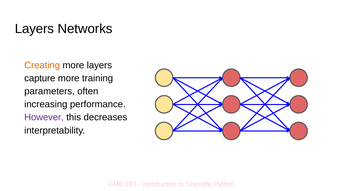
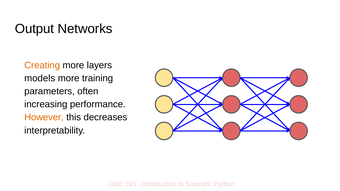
Layers at (34, 29): Layers -> Output
capture: capture -> models
However colour: purple -> orange
